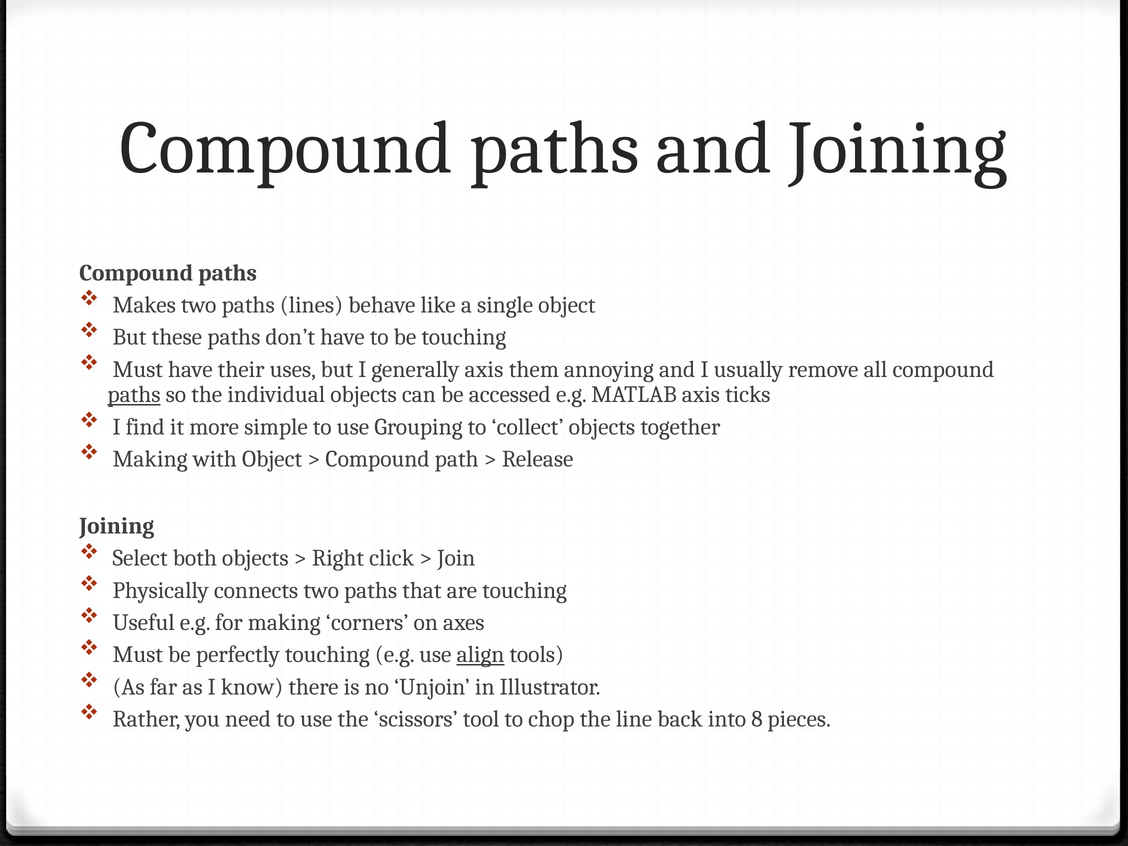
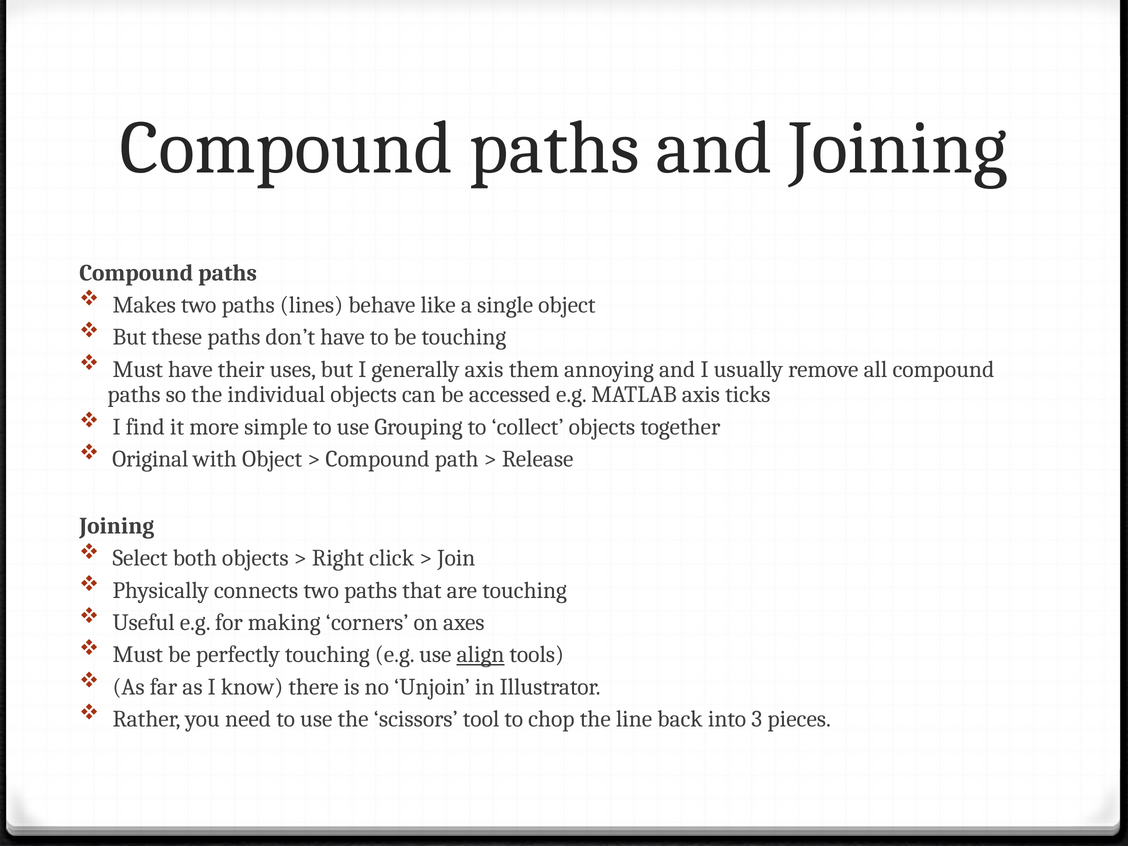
paths at (134, 395) underline: present -> none
Making at (150, 459): Making -> Original
8: 8 -> 3
